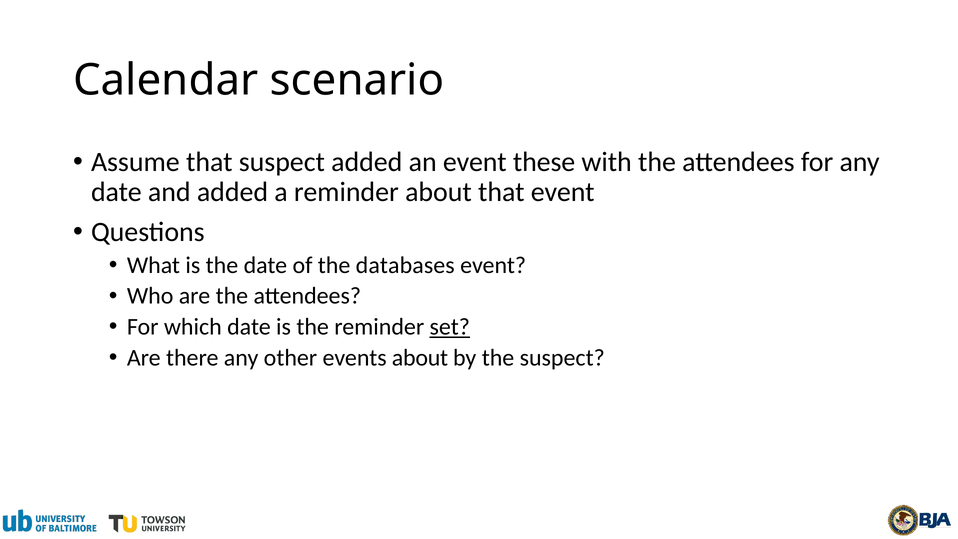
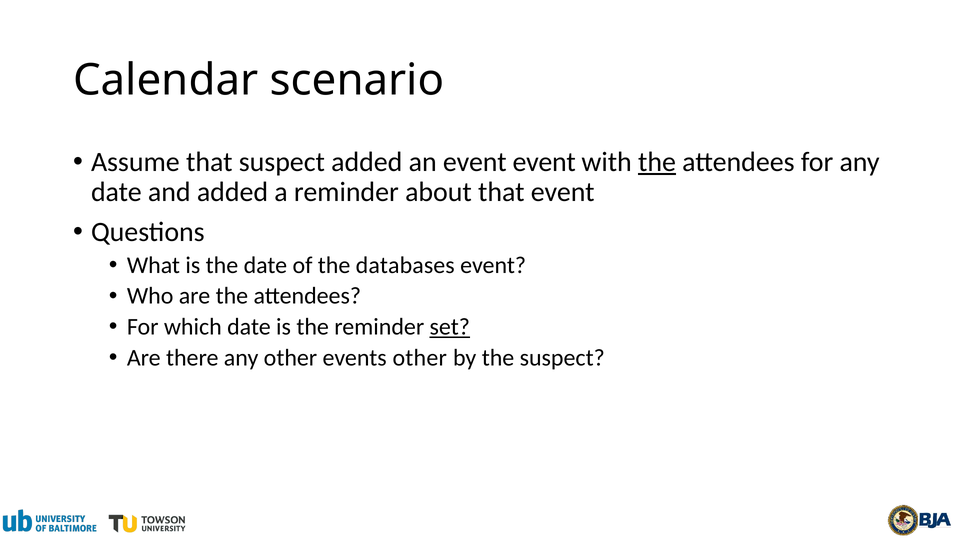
event these: these -> event
the at (657, 162) underline: none -> present
events about: about -> other
